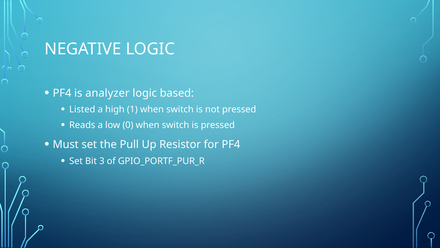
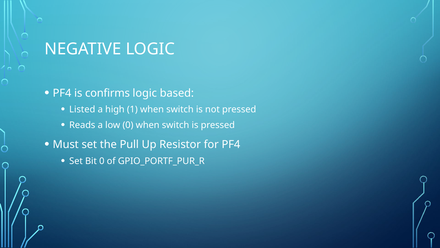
analyzer: analyzer -> confirms
Bit 3: 3 -> 0
